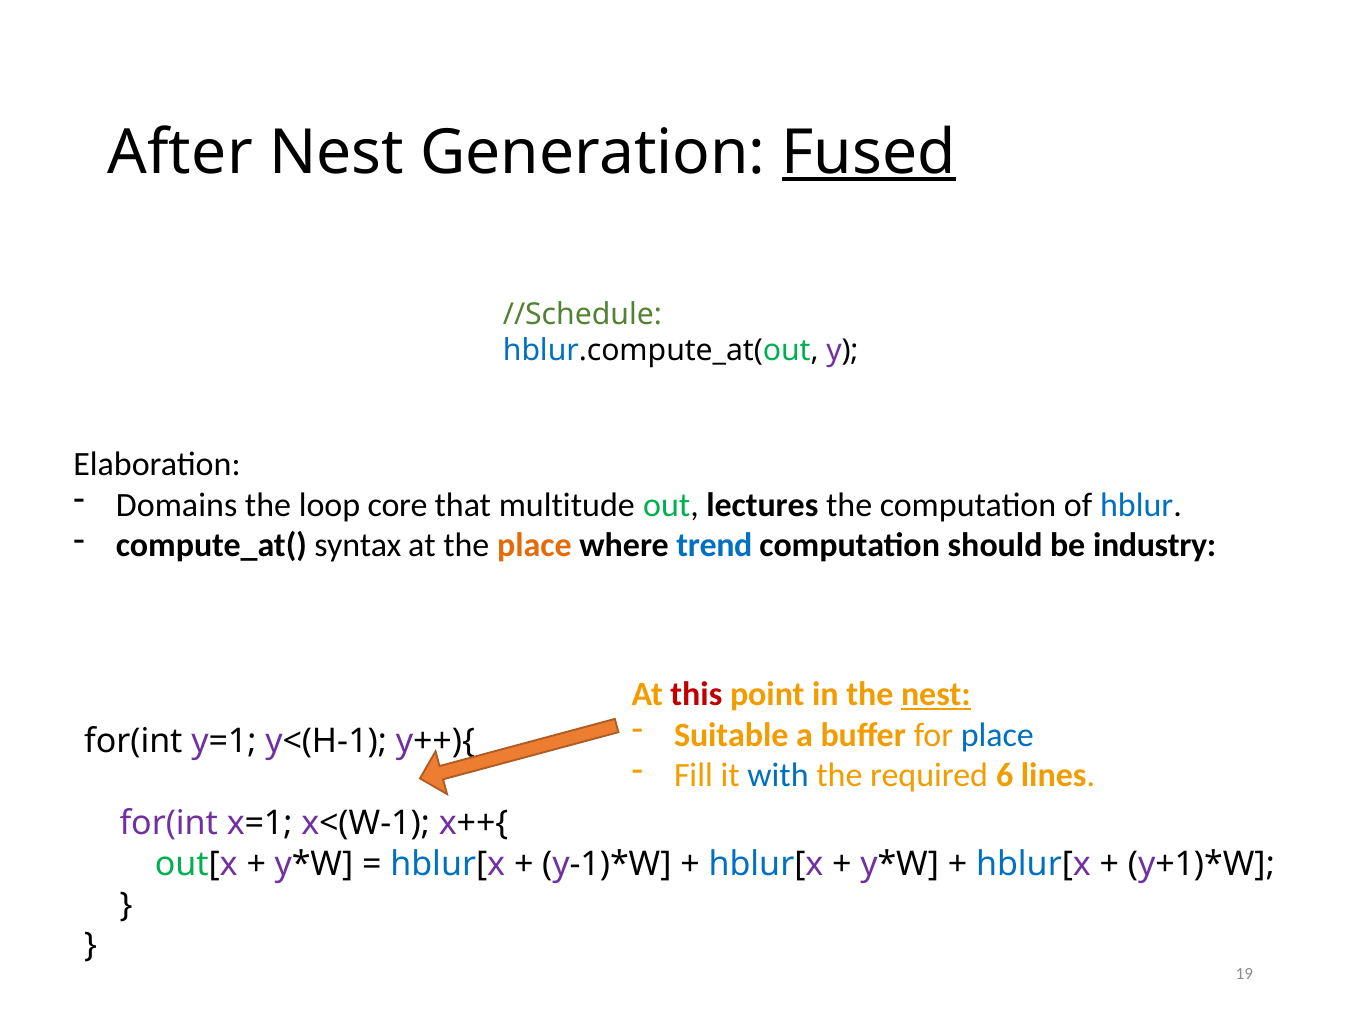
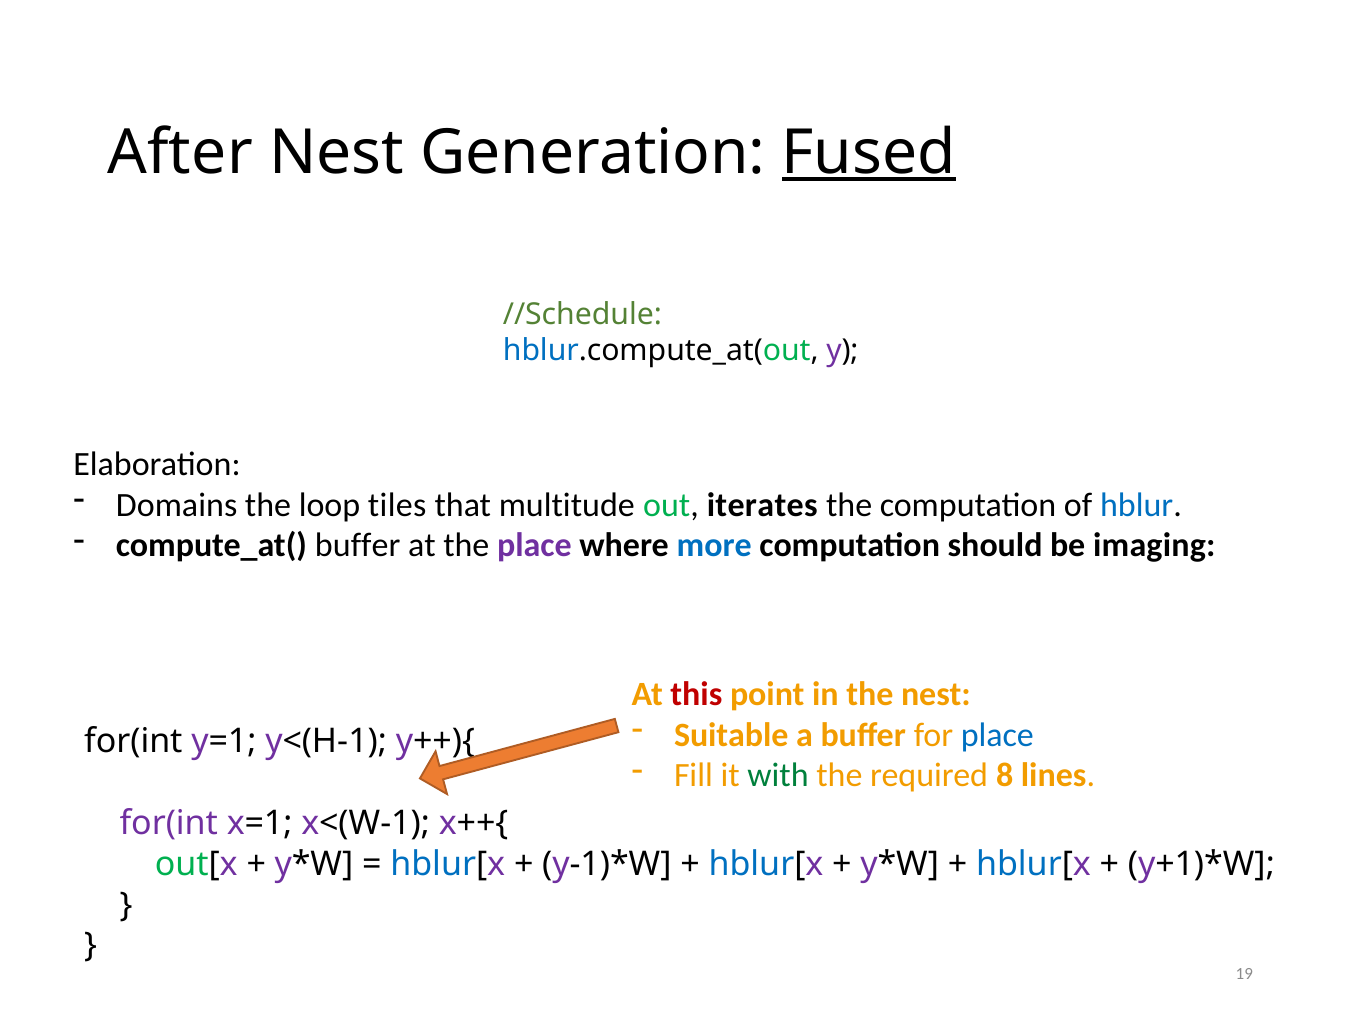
core: core -> tiles
lectures: lectures -> iterates
compute_at( syntax: syntax -> buffer
place at (534, 546) colour: orange -> purple
trend: trend -> more
industry: industry -> imaging
nest at (936, 694) underline: present -> none
with colour: blue -> green
6: 6 -> 8
